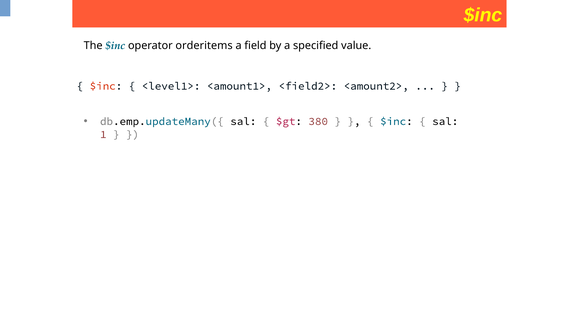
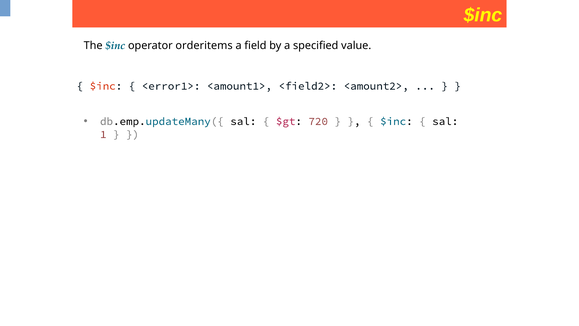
<level1>: <level1> -> <error1>
380: 380 -> 720
